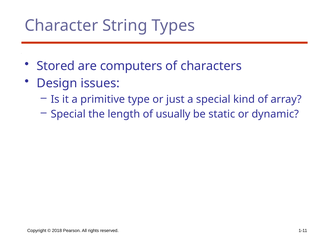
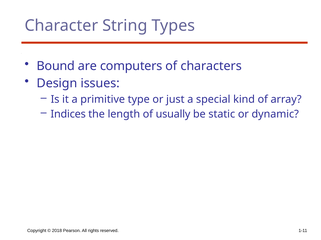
Stored: Stored -> Bound
Special at (68, 115): Special -> Indices
